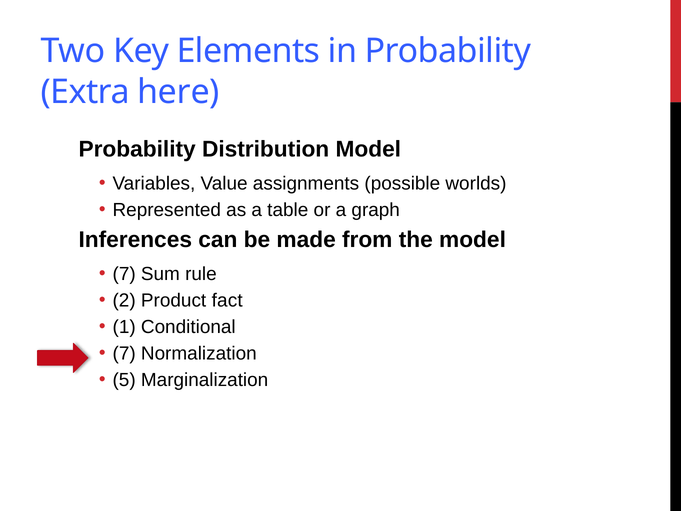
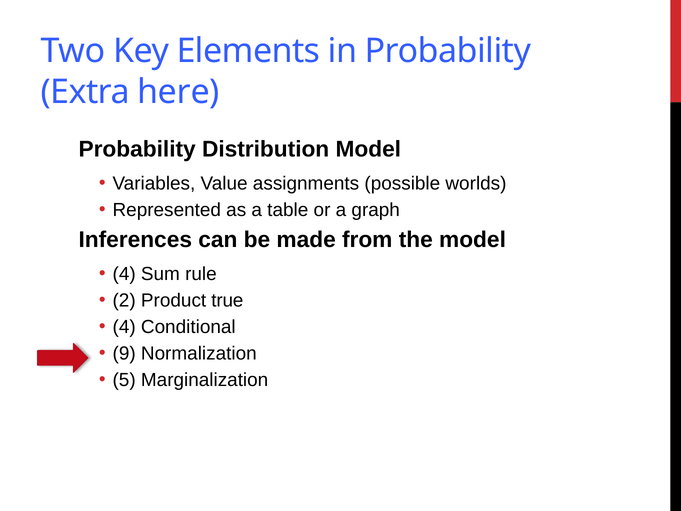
7 at (124, 274): 7 -> 4
fact: fact -> true
1 at (124, 327): 1 -> 4
7 at (124, 353): 7 -> 9
